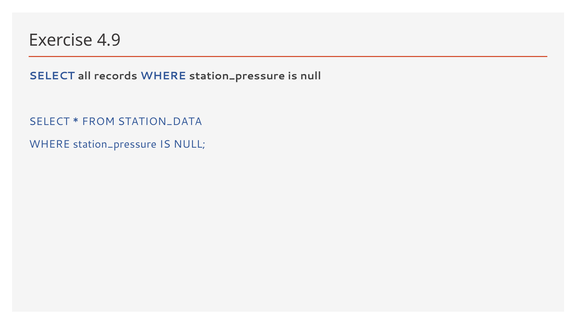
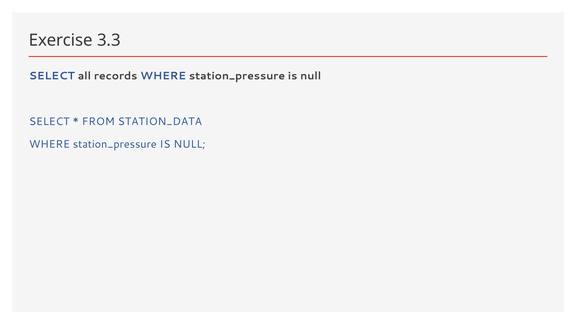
4.9: 4.9 -> 3.3
